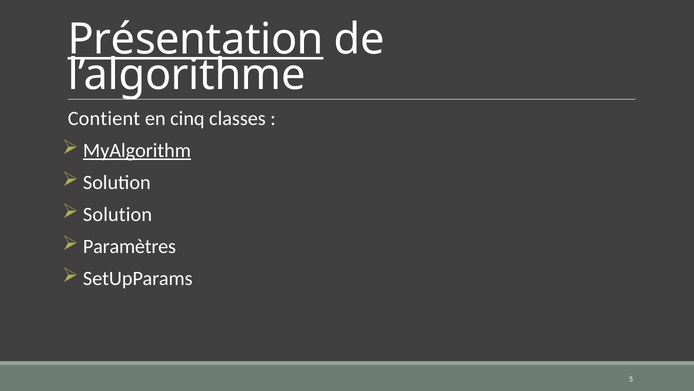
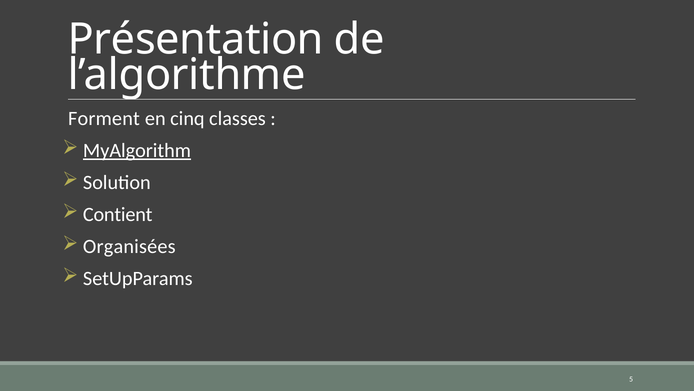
Présentation underline: present -> none
Contient: Contient -> Forment
Solution at (118, 214): Solution -> Contient
Paramètres: Paramètres -> Organisées
